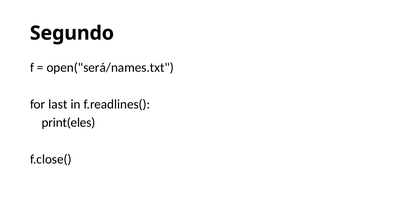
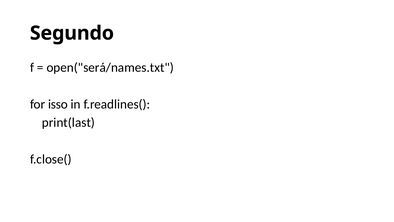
last: last -> isso
print(eles: print(eles -> print(last
